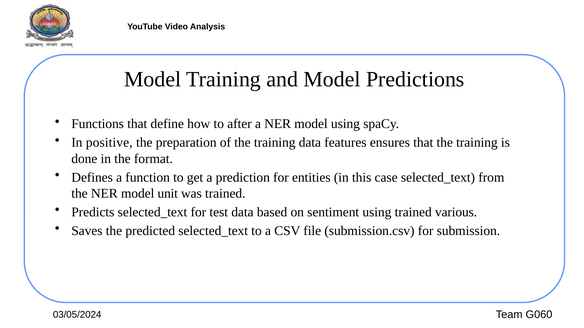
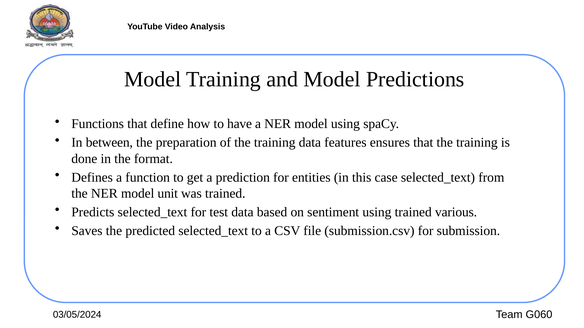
after: after -> have
positive: positive -> between
